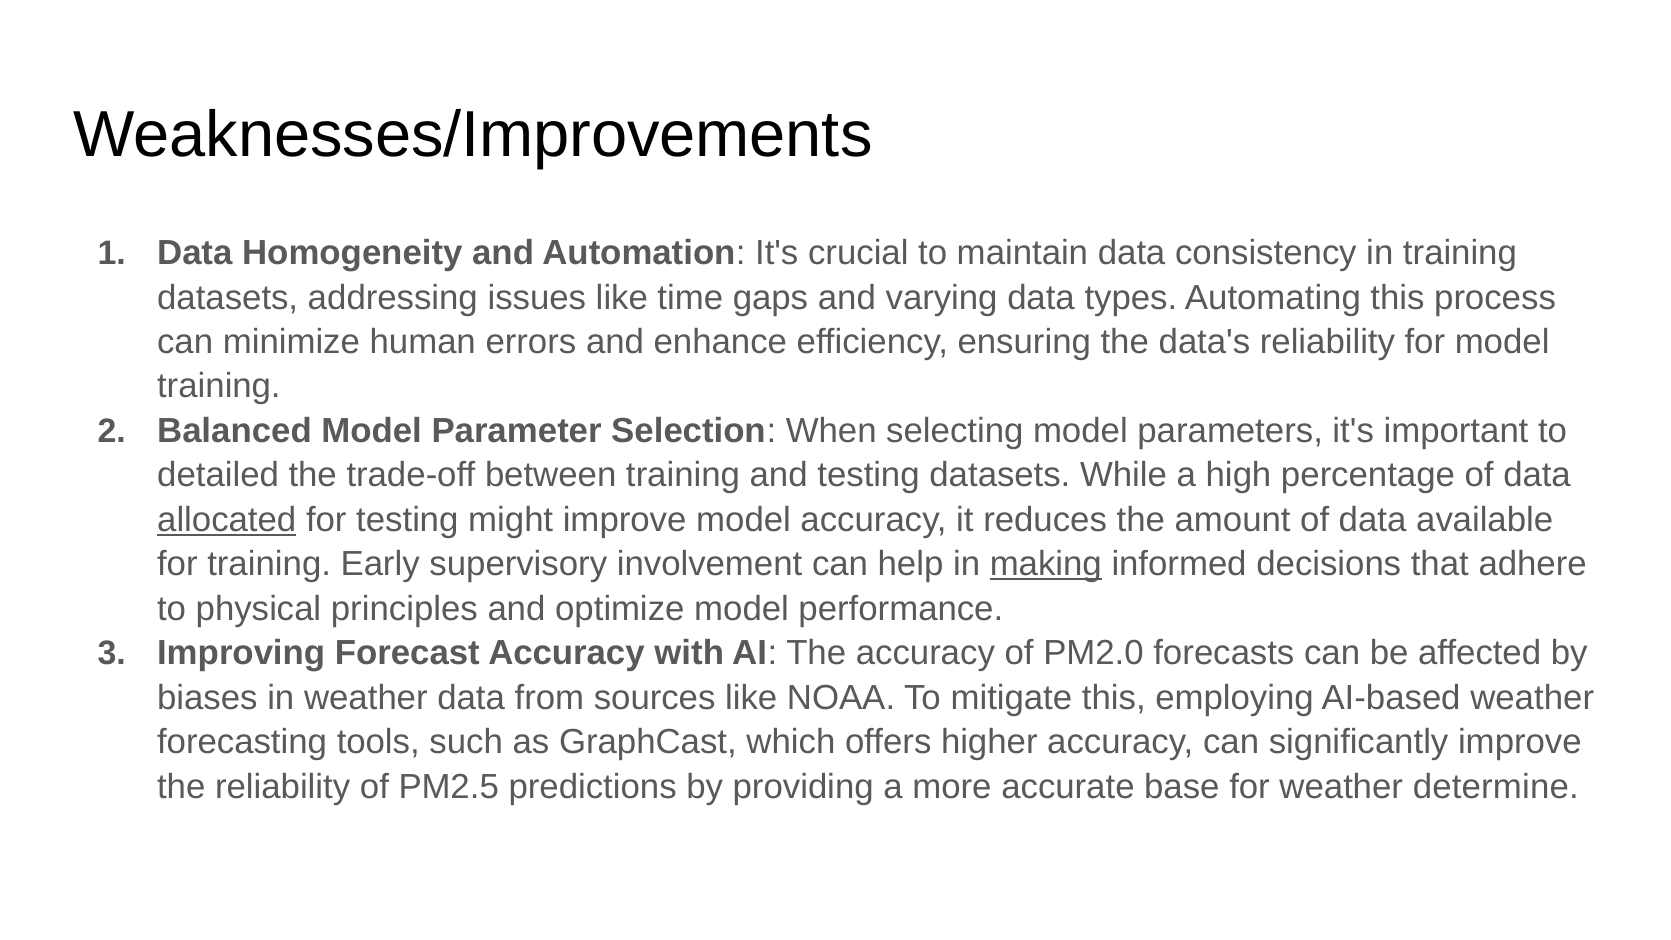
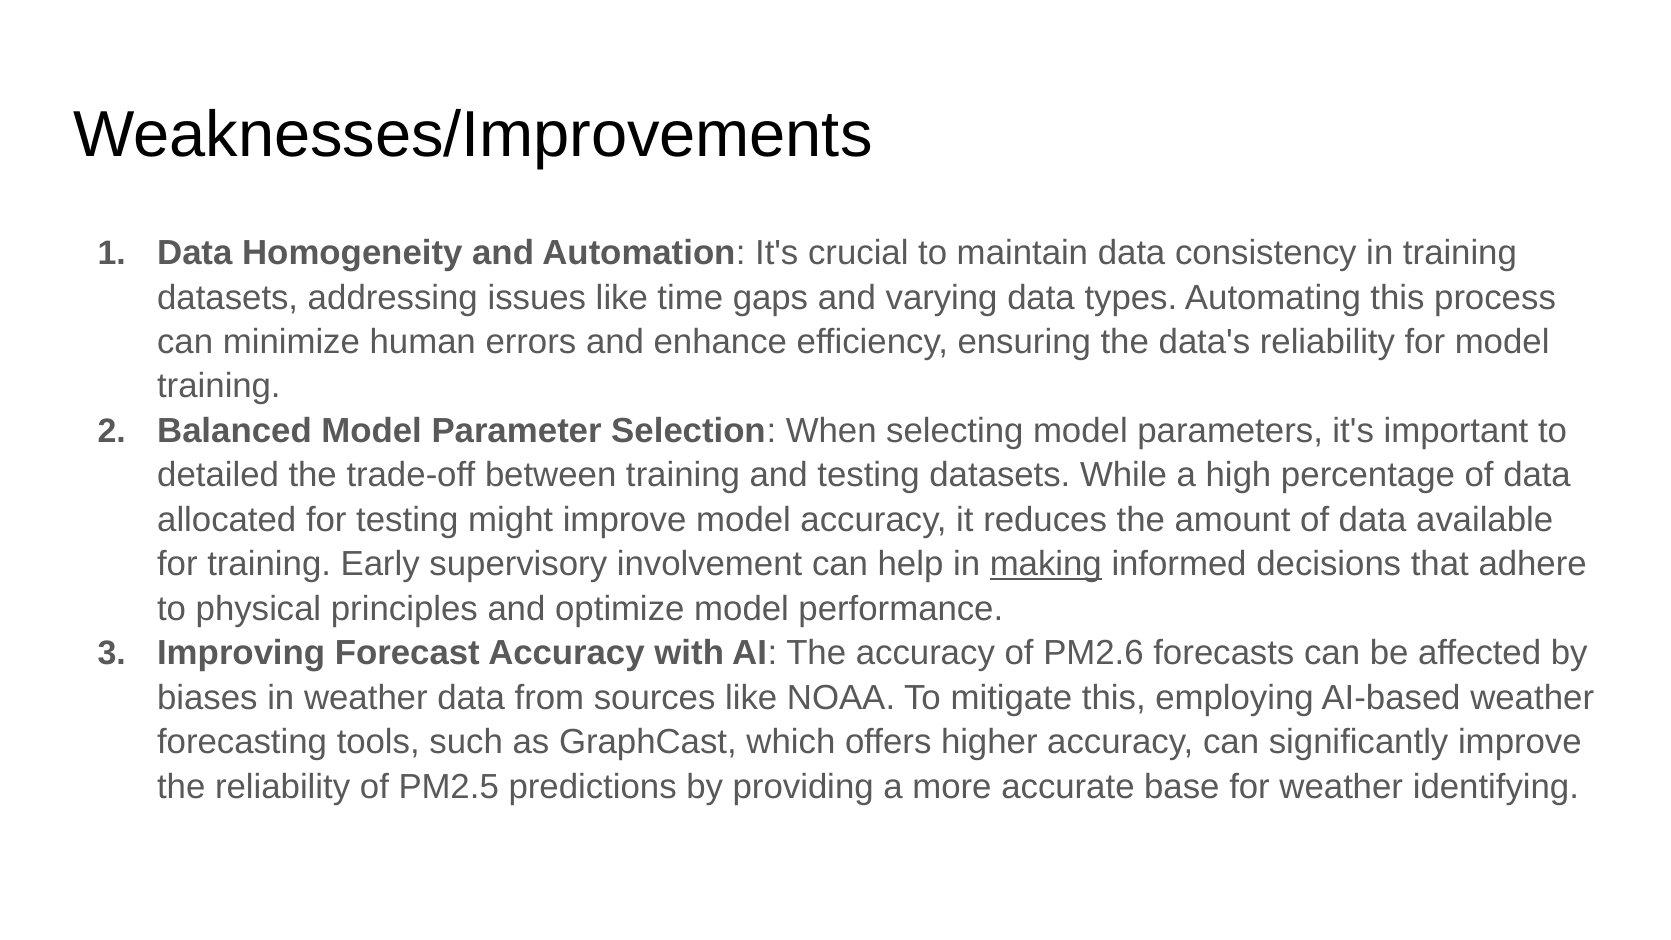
allocated underline: present -> none
PM2.0: PM2.0 -> PM2.6
determine: determine -> identifying
